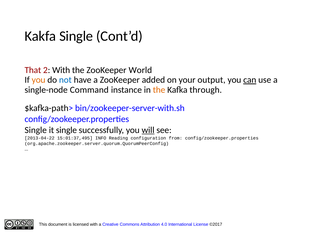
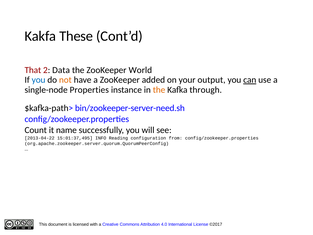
Kakfa Single: Single -> These
2 With: With -> Data
you at (39, 80) colour: orange -> blue
not colour: blue -> orange
Command: Command -> Properties
bin/zookeeper-server-with.sh: bin/zookeeper-server-with.sh -> bin/zookeeper-server-need.sh
Single at (36, 130): Single -> Count
it single: single -> name
will underline: present -> none
